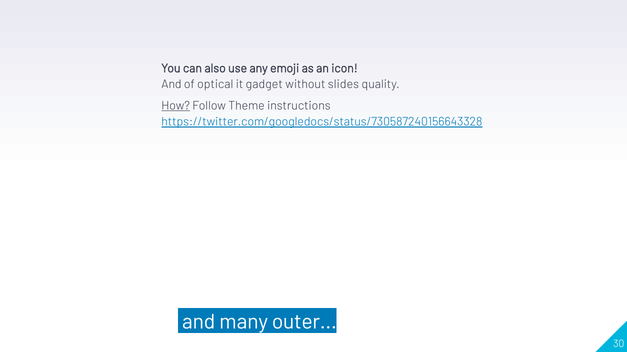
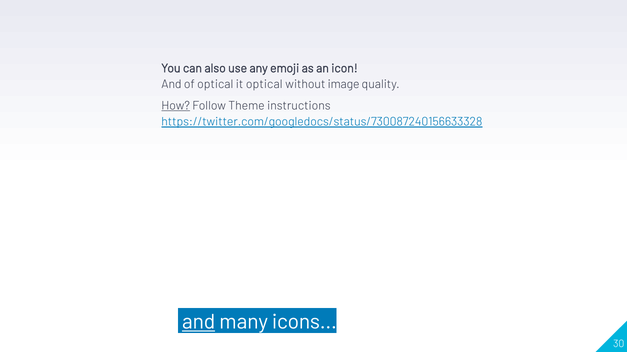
it gadget: gadget -> optical
slides: slides -> image
https://twitter.com/googledocs/status/730587240156643328: https://twitter.com/googledocs/status/730587240156643328 -> https://twitter.com/googledocs/status/730087240156633328
and at (199, 323) underline: none -> present
outer: outer -> icons
